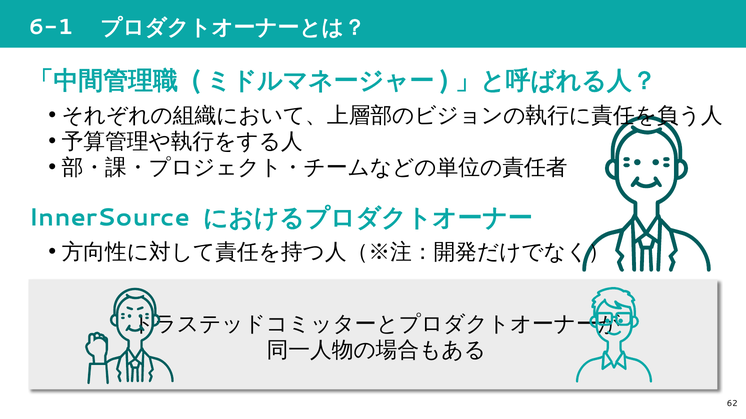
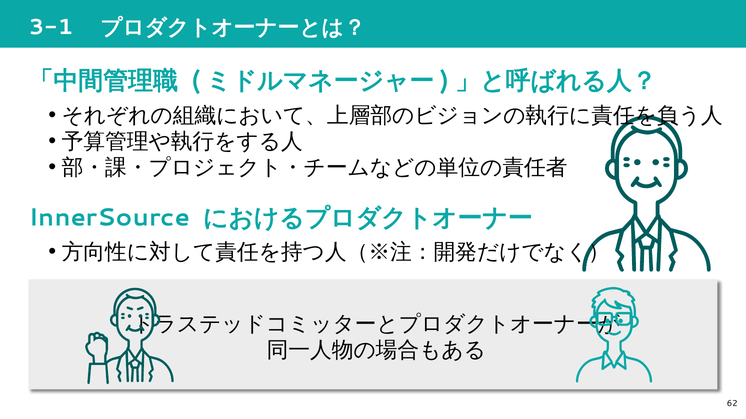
6-1: 6-1 -> 3-1
